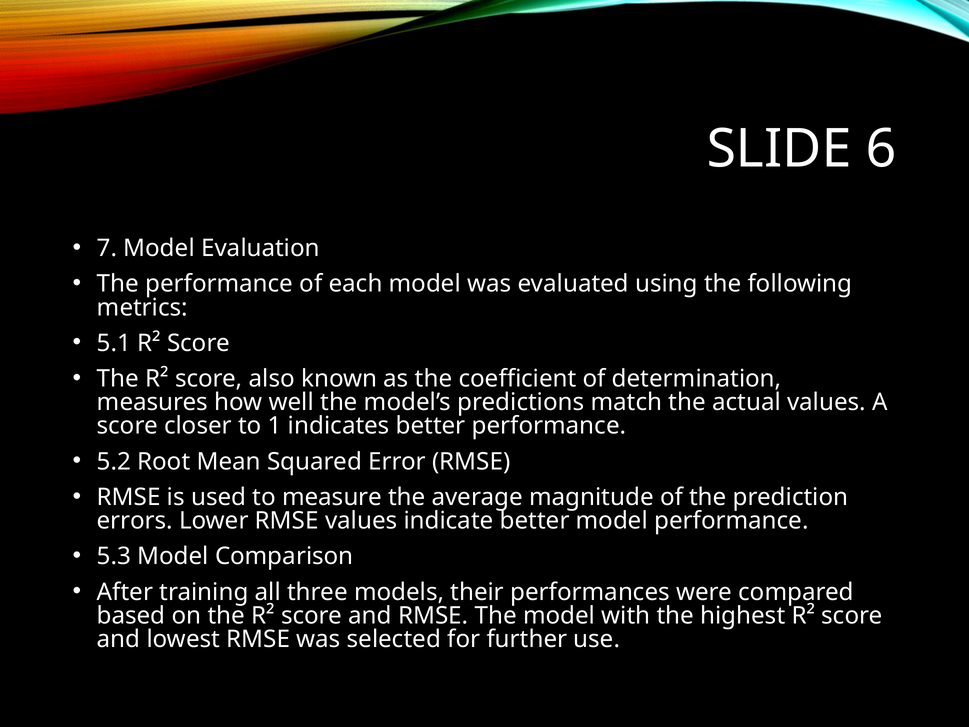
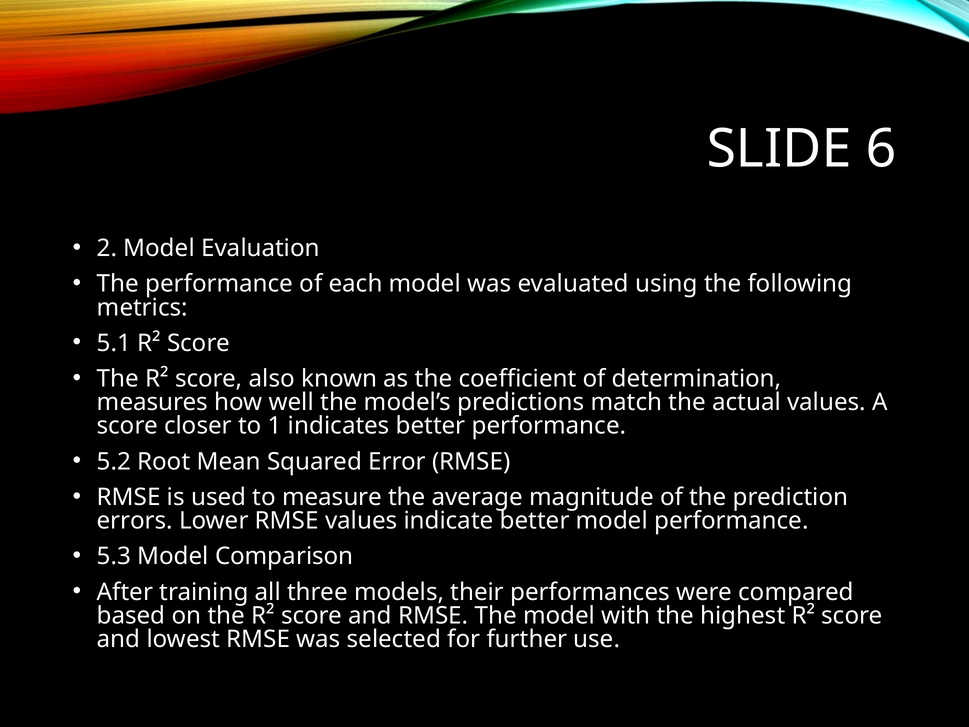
7: 7 -> 2
